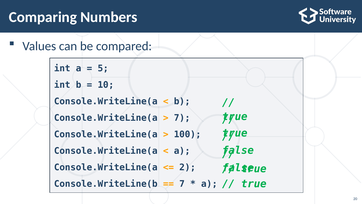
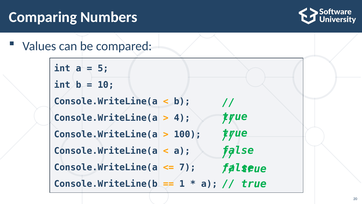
7 at (182, 118): 7 -> 4
2: 2 -> 7
7 at (182, 184): 7 -> 1
